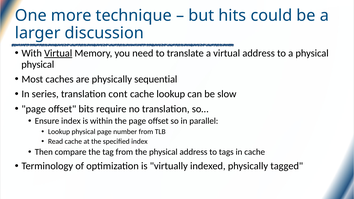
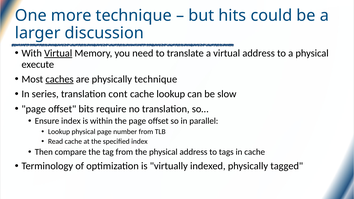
physical at (38, 64): physical -> execute
caches underline: none -> present
physically sequential: sequential -> technique
